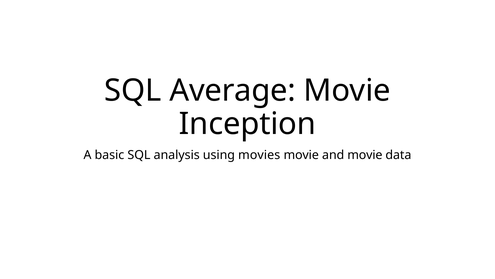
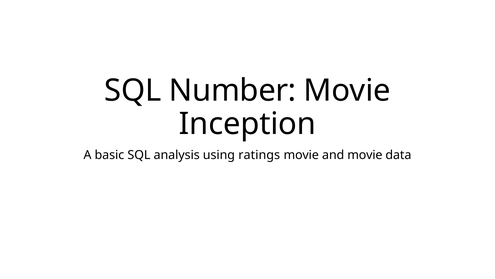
Average: Average -> Number
movies: movies -> ratings
